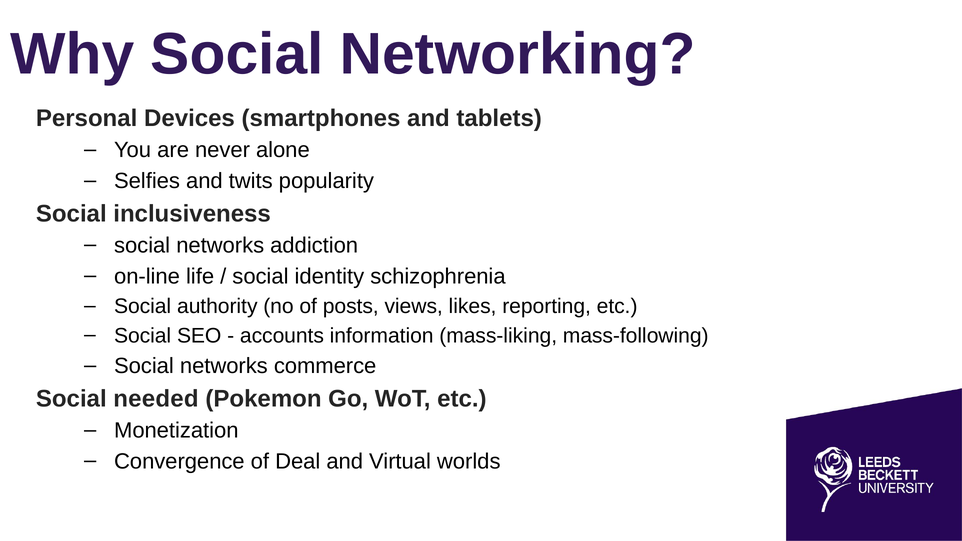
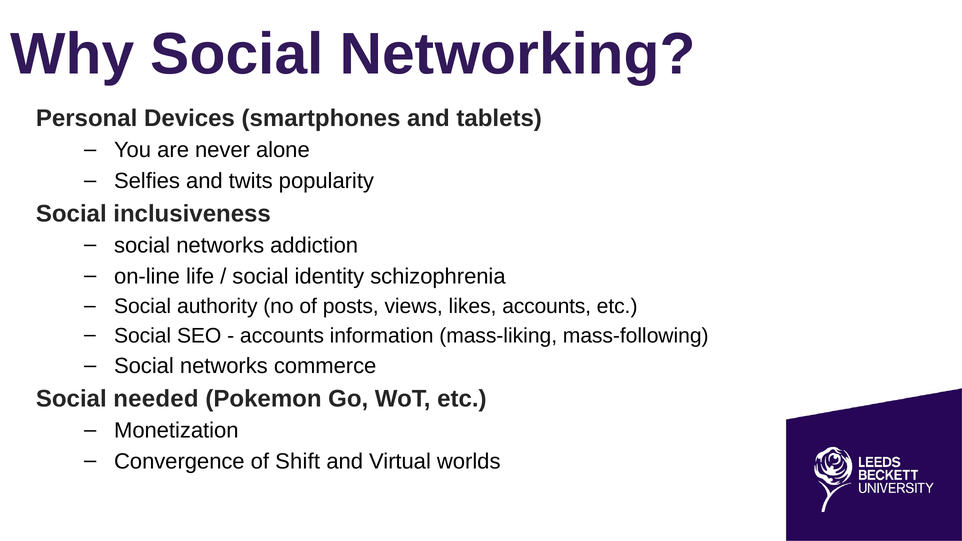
likes reporting: reporting -> accounts
Deal: Deal -> Shift
